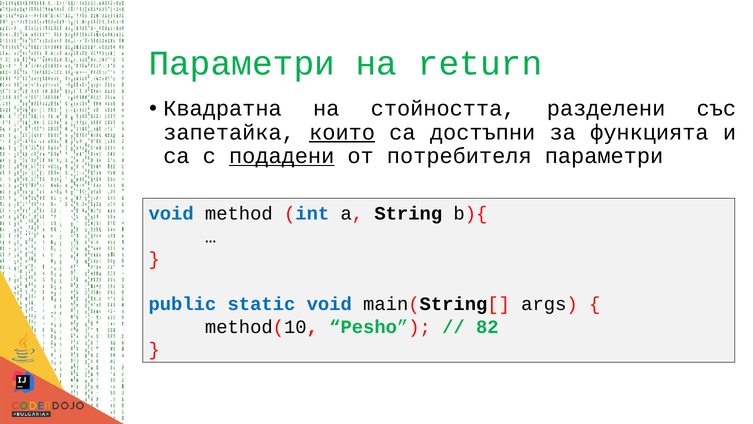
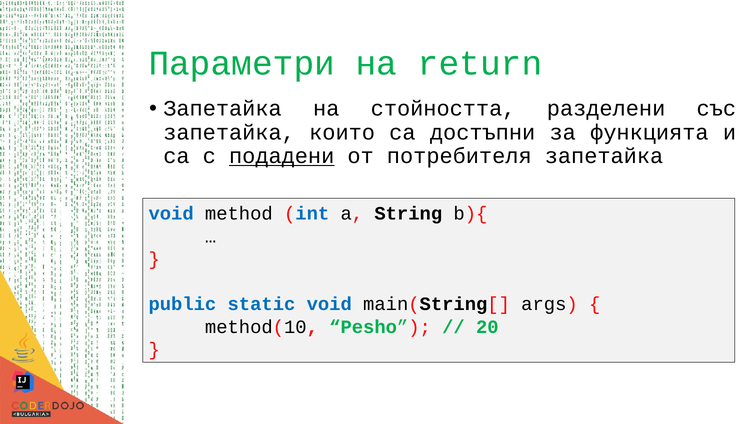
Квадратна at (223, 109): Квадратна -> Запетайка
които underline: present -> none
потребителя параметри: параметри -> запетайка
82: 82 -> 20
